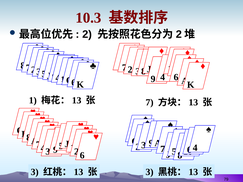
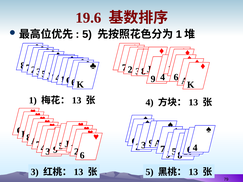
10.3: 10.3 -> 19.6
2 at (87, 34): 2 -> 5
2 at (179, 34): 2 -> 1
7 at (150, 102): 7 -> 4
3 at (150, 172): 3 -> 5
